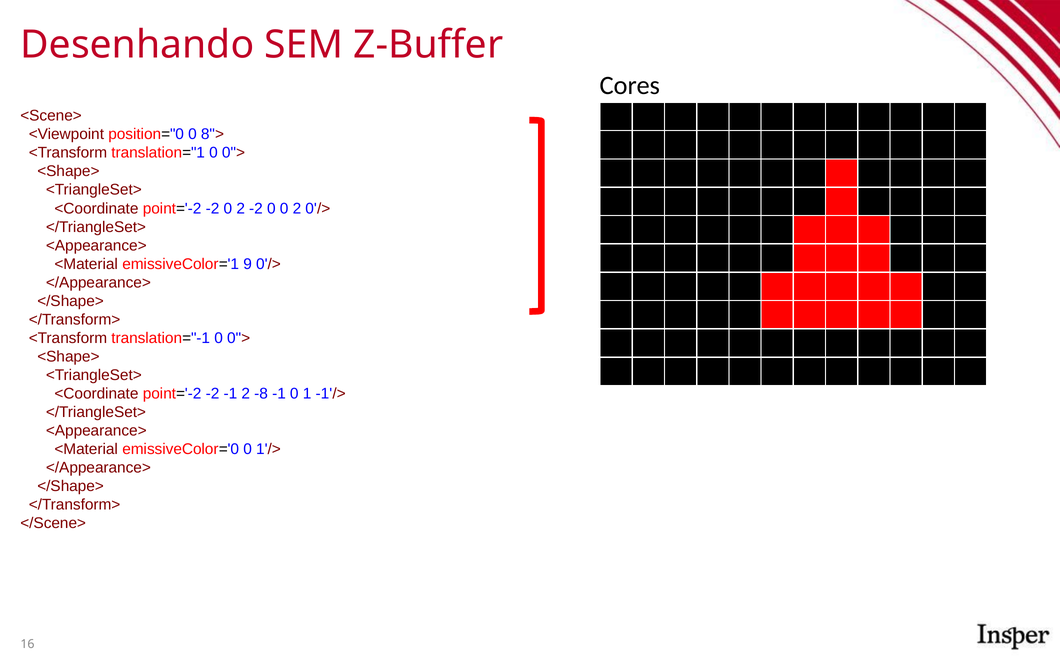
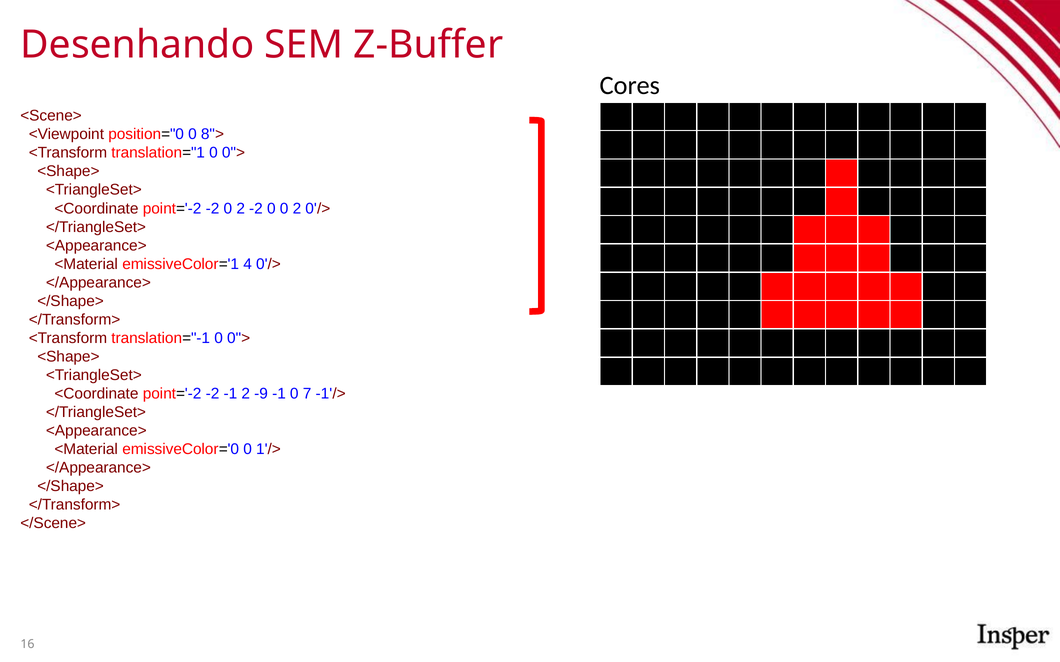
9: 9 -> 4
-8: -8 -> -9
1: 1 -> 7
